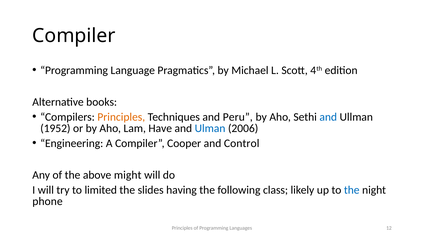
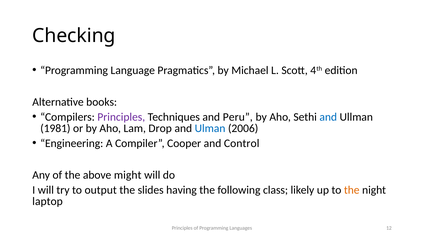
Compiler at (74, 36): Compiler -> Checking
Principles at (121, 117) colour: orange -> purple
1952: 1952 -> 1981
Have: Have -> Drop
limited: limited -> output
the at (352, 190) colour: blue -> orange
phone: phone -> laptop
